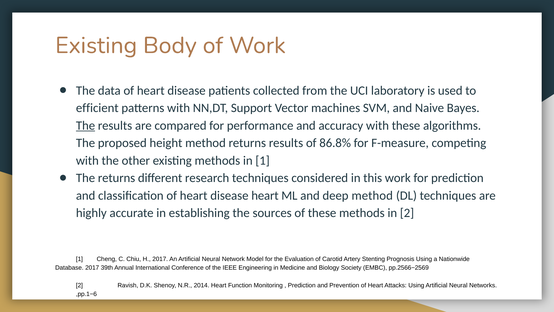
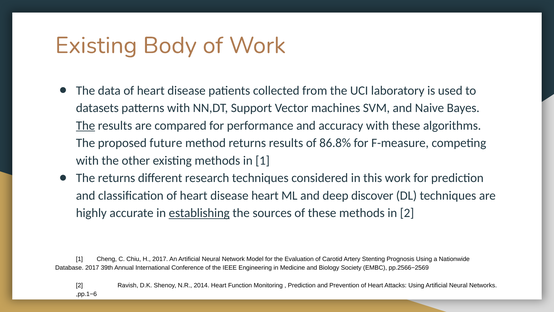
efficient: efficient -> datasets
height: height -> future
deep method: method -> discover
establishing underline: none -> present
